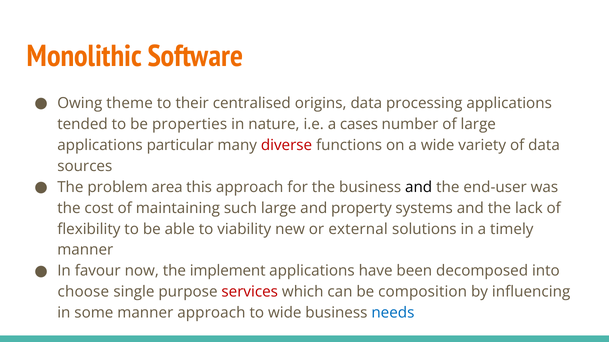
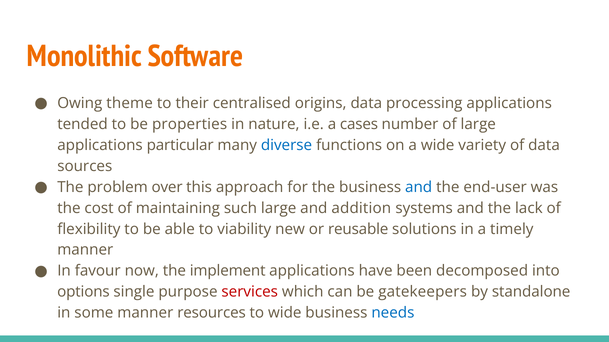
diverse colour: red -> blue
area: area -> over
and at (419, 187) colour: black -> blue
property: property -> addition
external: external -> reusable
choose: choose -> options
composition: composition -> gatekeepers
influencing: influencing -> standalone
manner approach: approach -> resources
